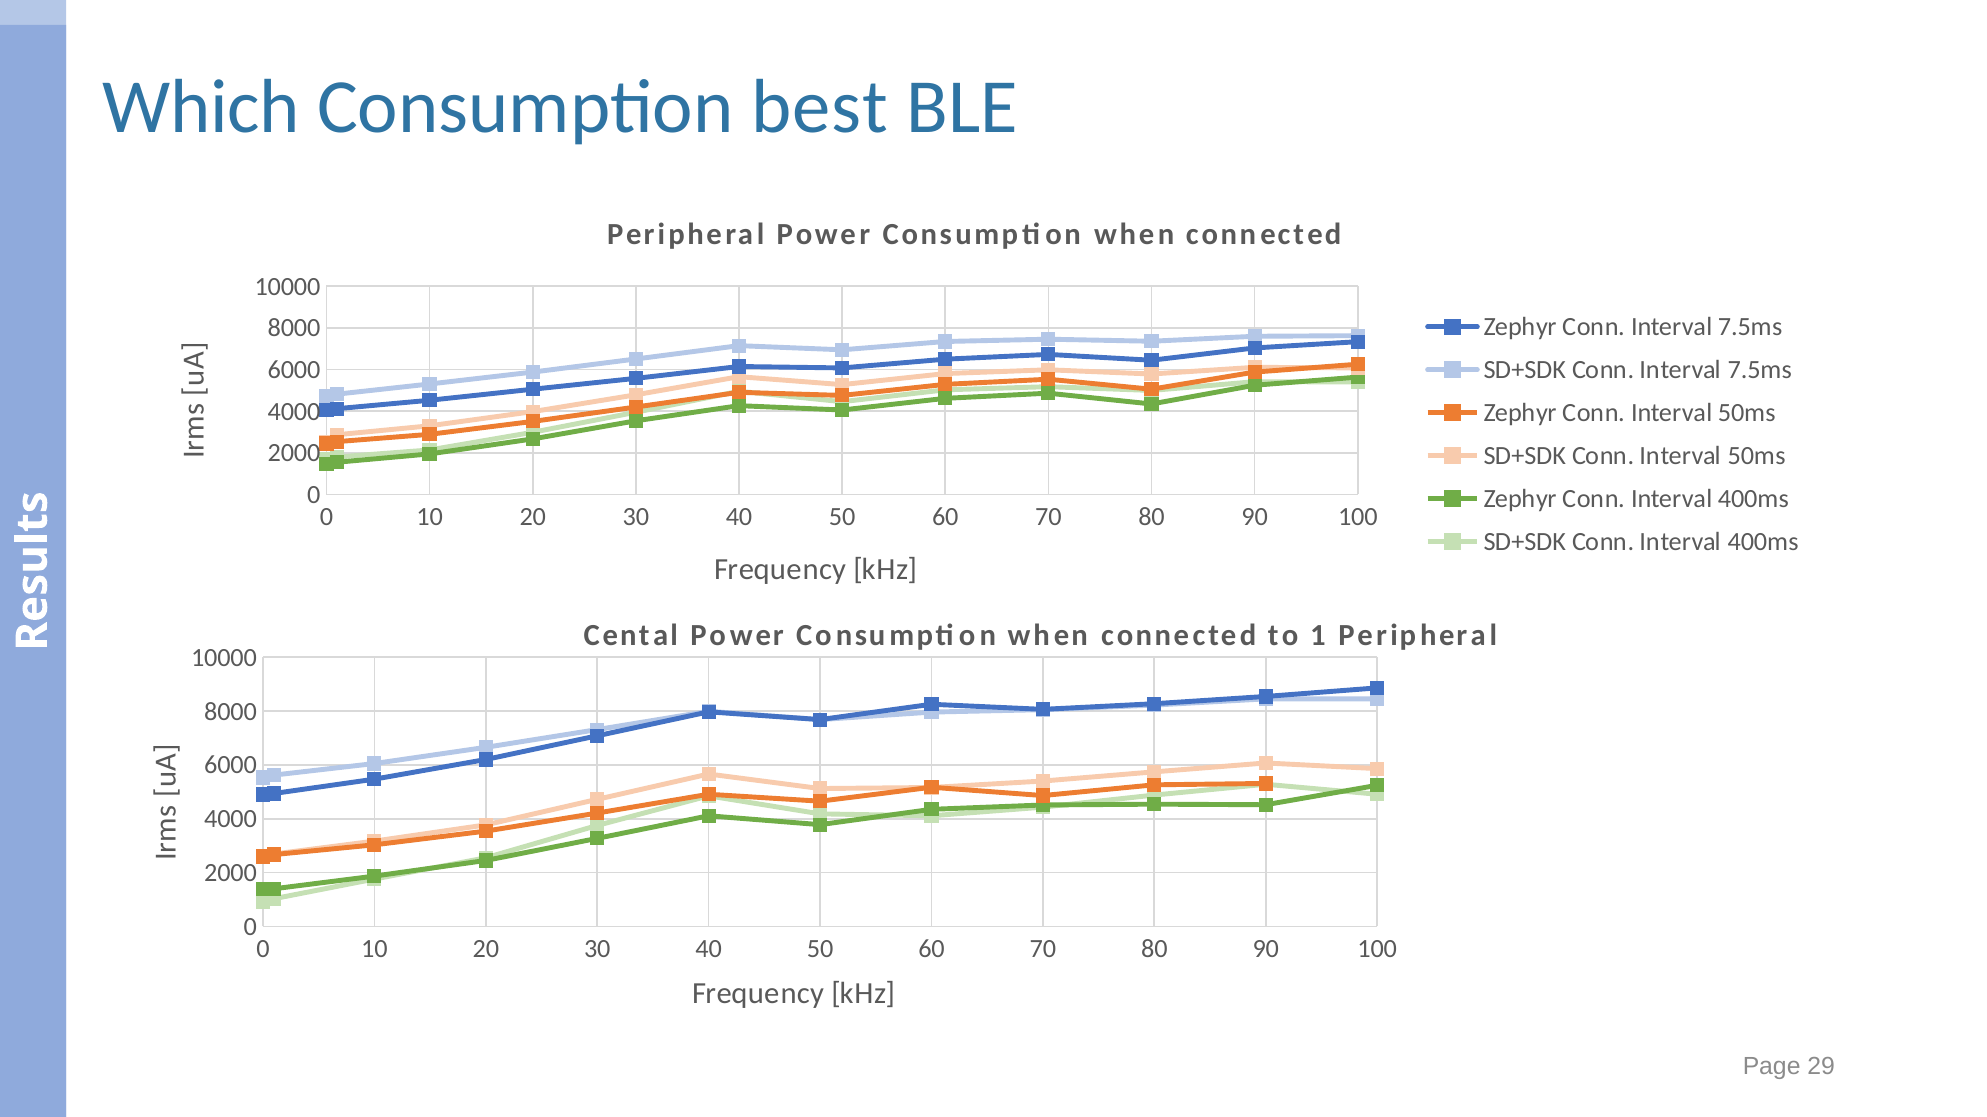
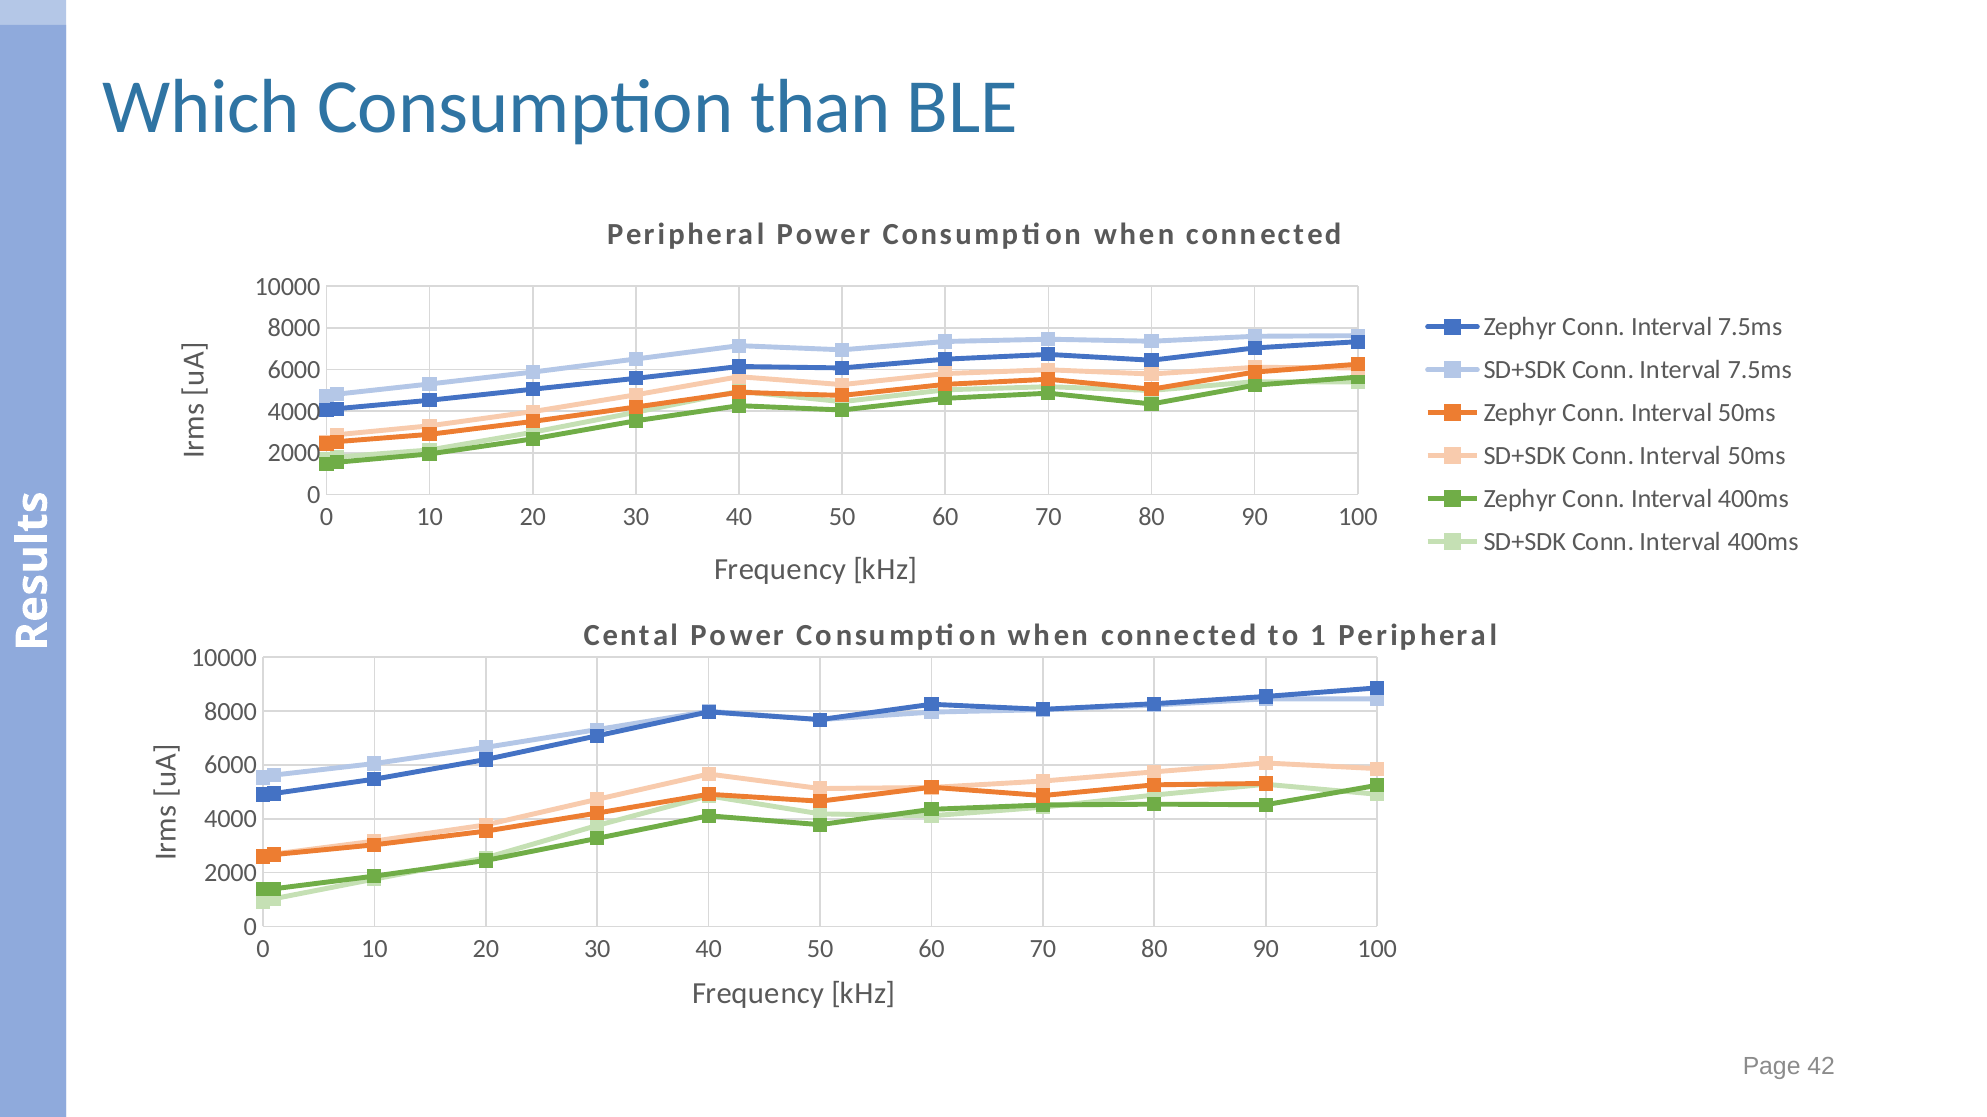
best: best -> than
29: 29 -> 42
